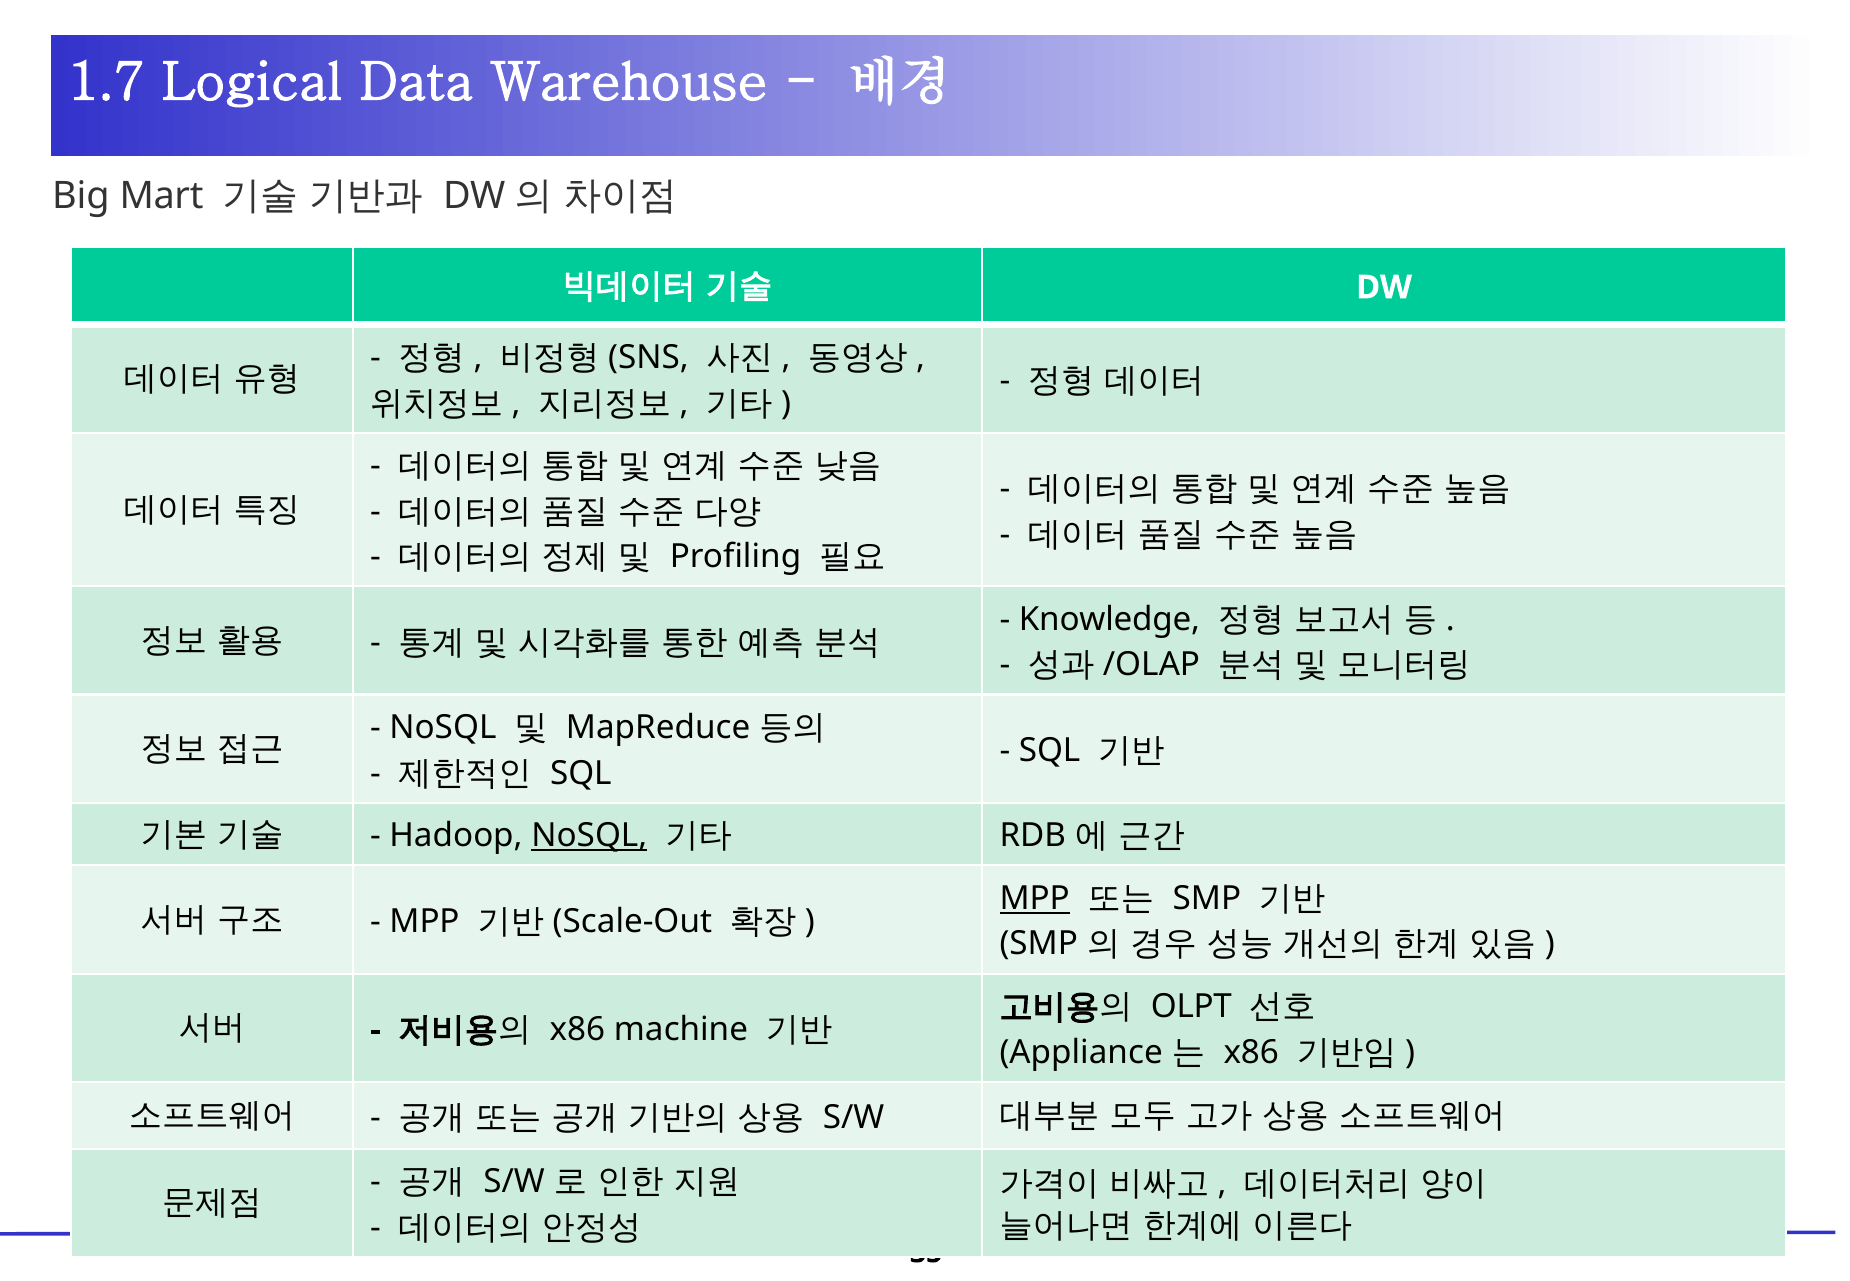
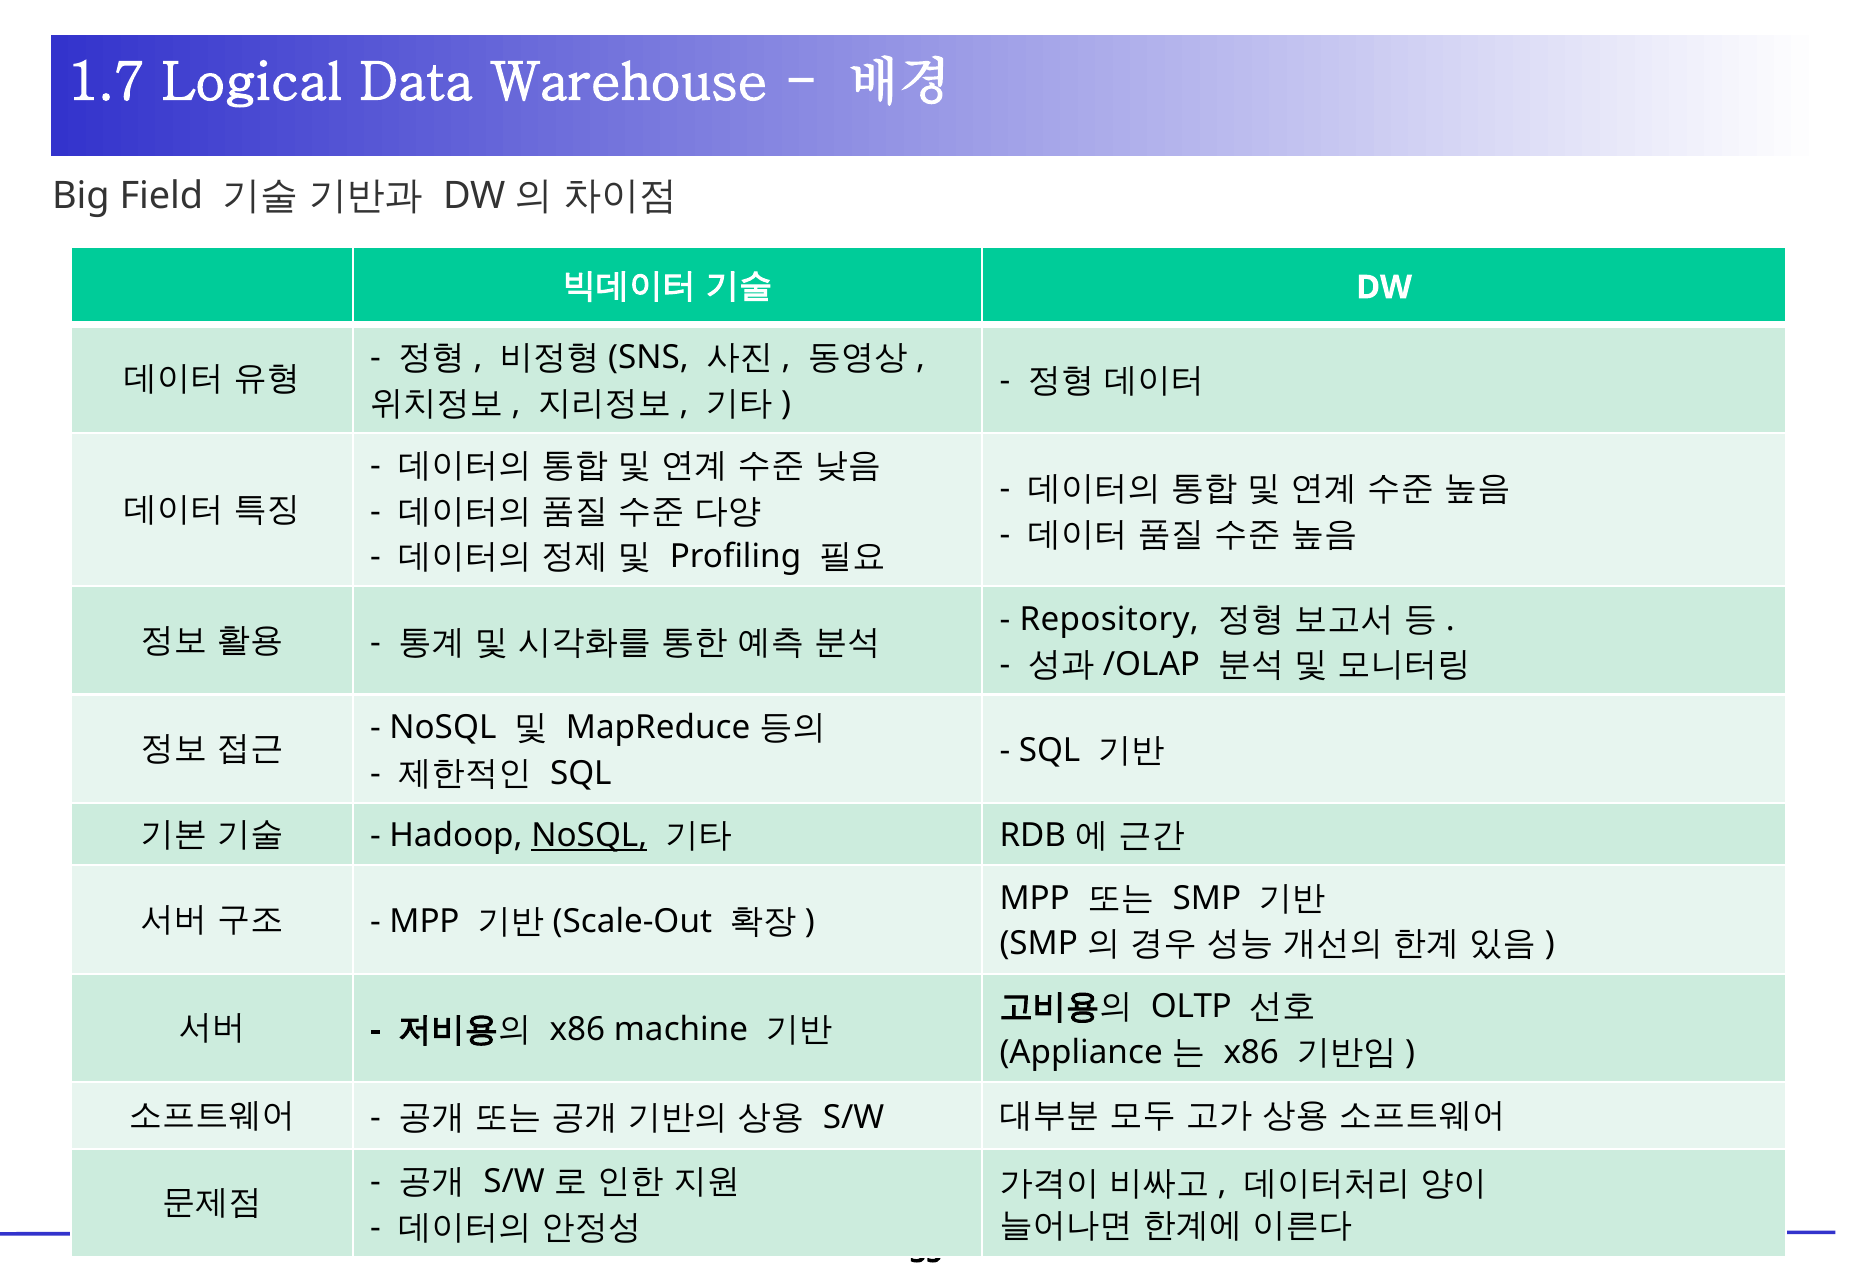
Mart: Mart -> Field
Knowledge: Knowledge -> Repository
MPP at (1035, 898) underline: present -> none
OLPT: OLPT -> OLTP
